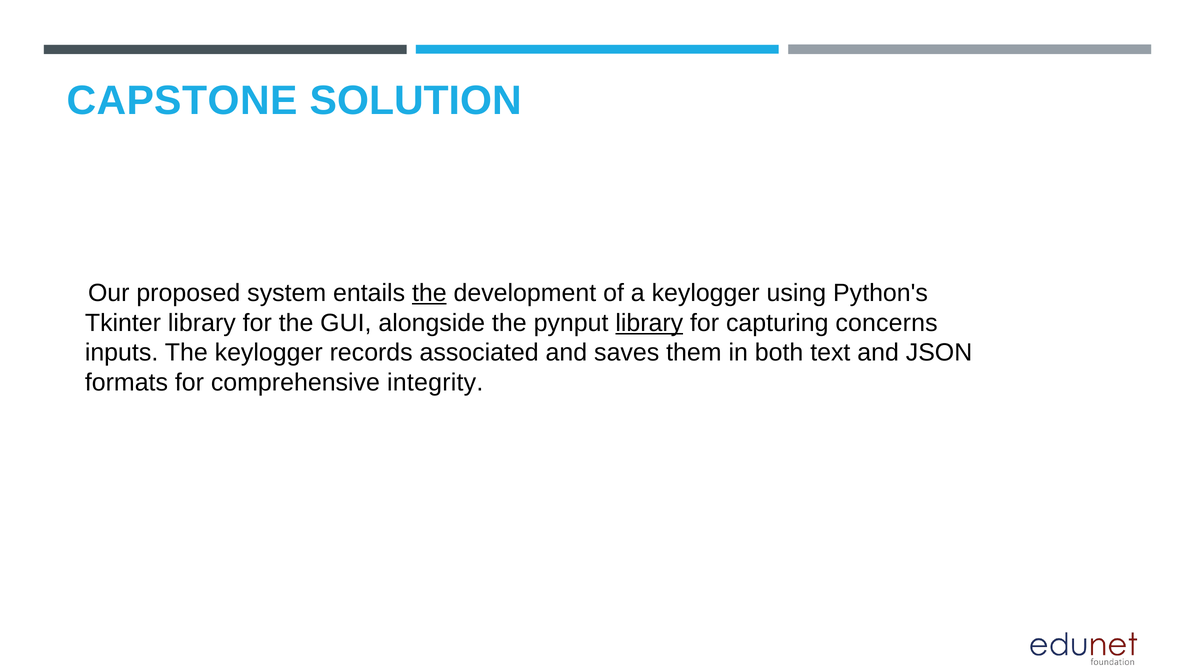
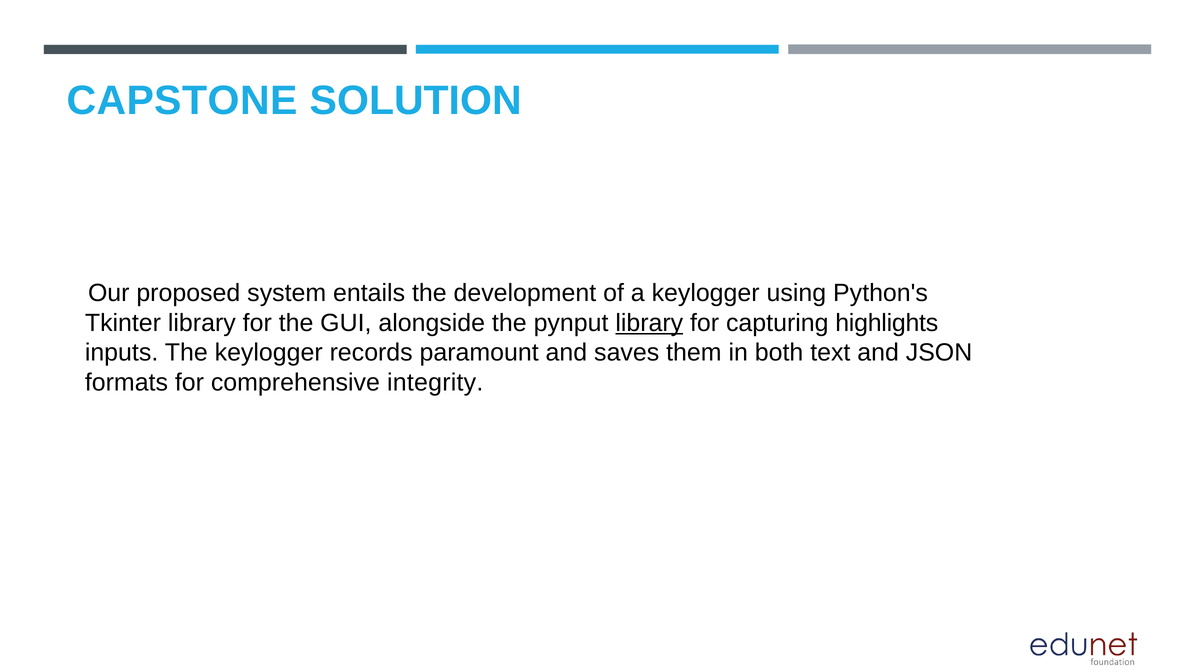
the at (429, 293) underline: present -> none
concerns: concerns -> highlights
associated: associated -> paramount
